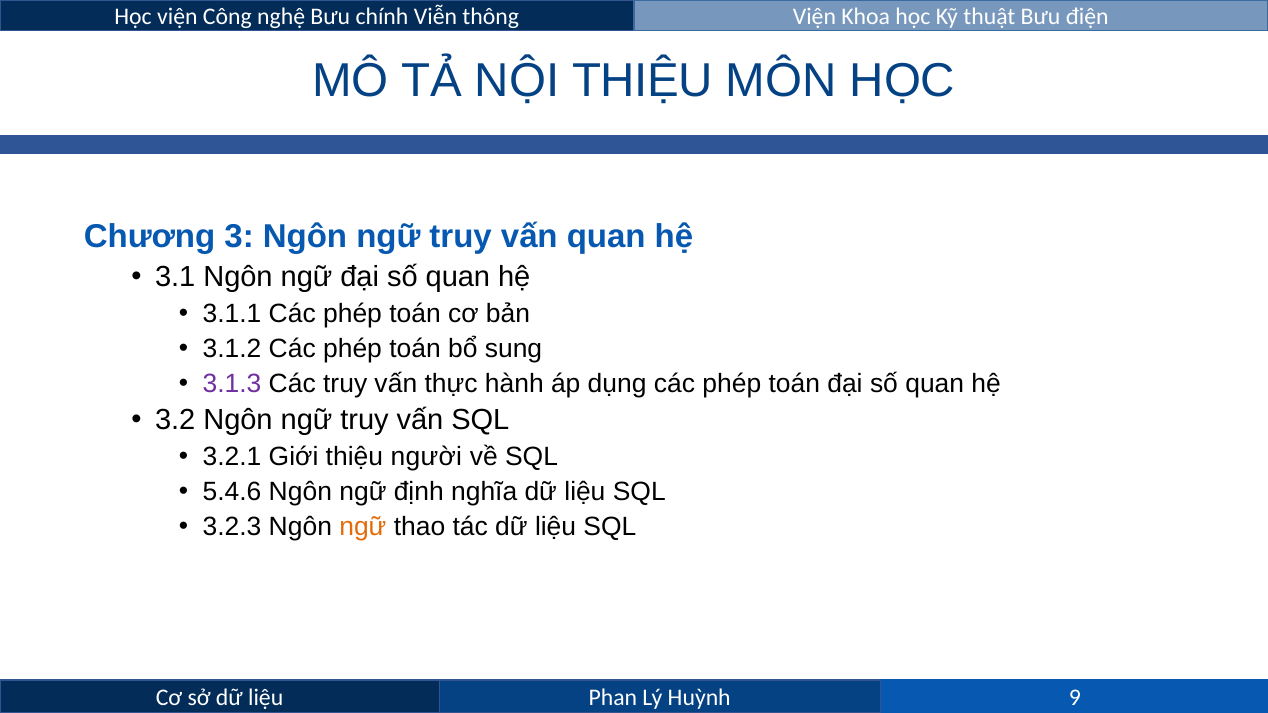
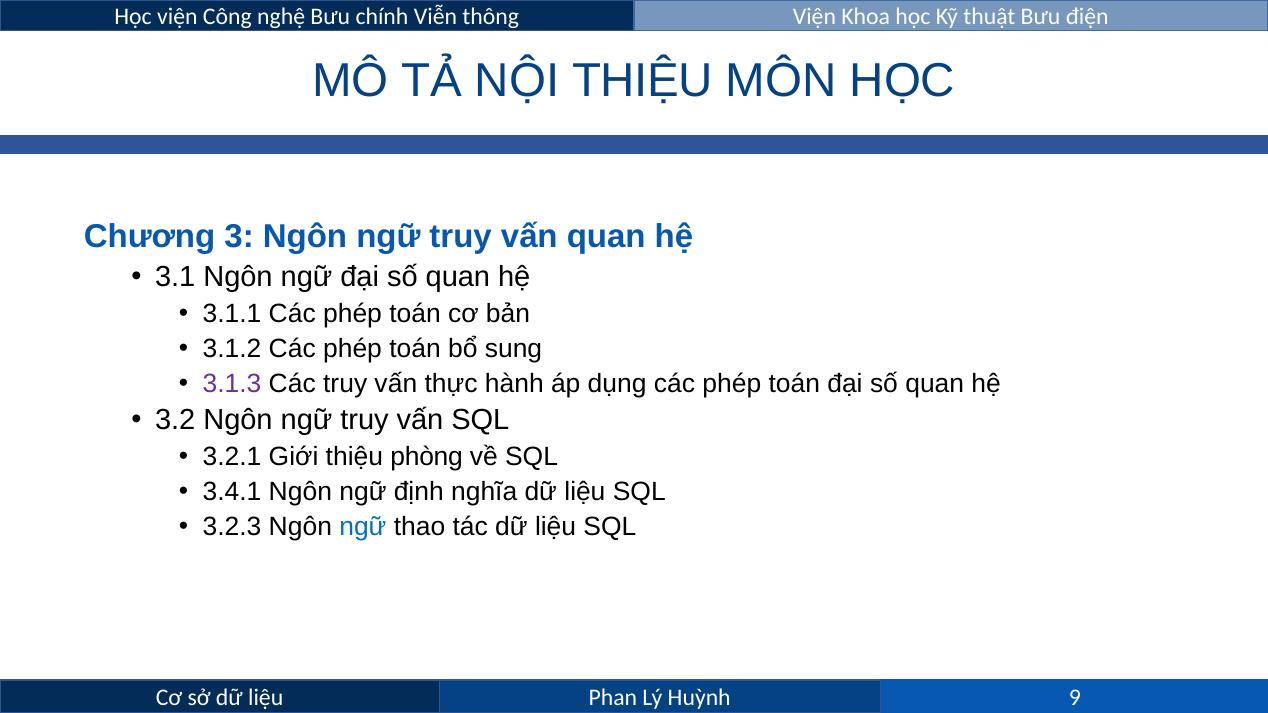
người: người -> phòng
5.4.6: 5.4.6 -> 3.4.1
ngữ at (363, 527) colour: orange -> blue
